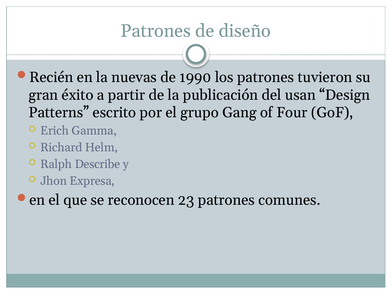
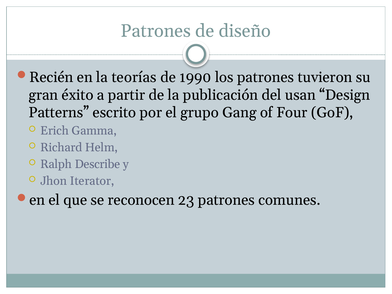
nuevas: nuevas -> teorías
Expresa: Expresa -> Iterator
